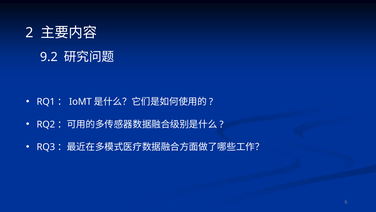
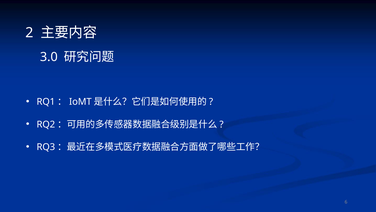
9.2: 9.2 -> 3.0
